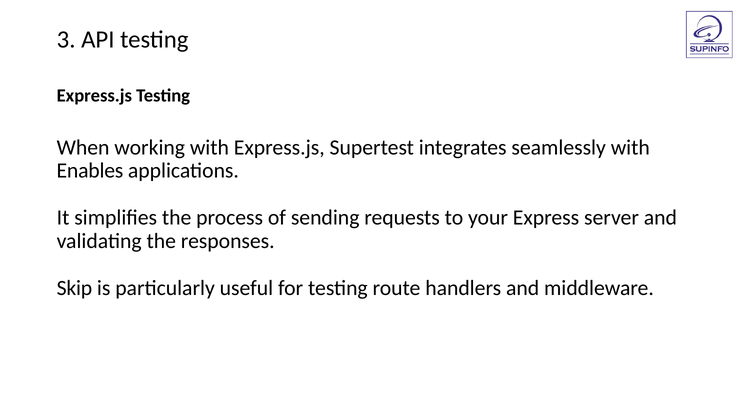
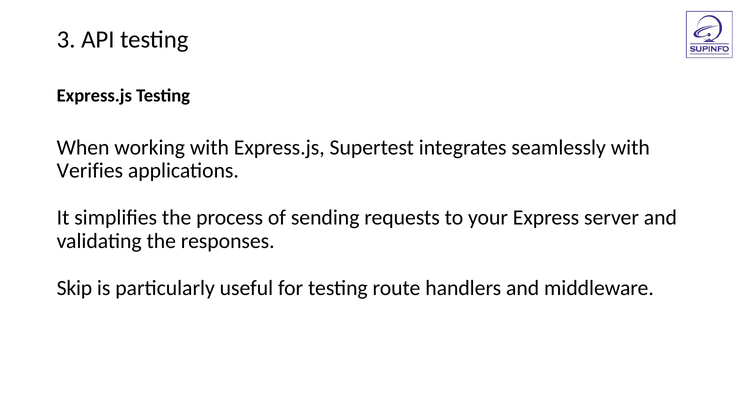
Enables: Enables -> Verifies
